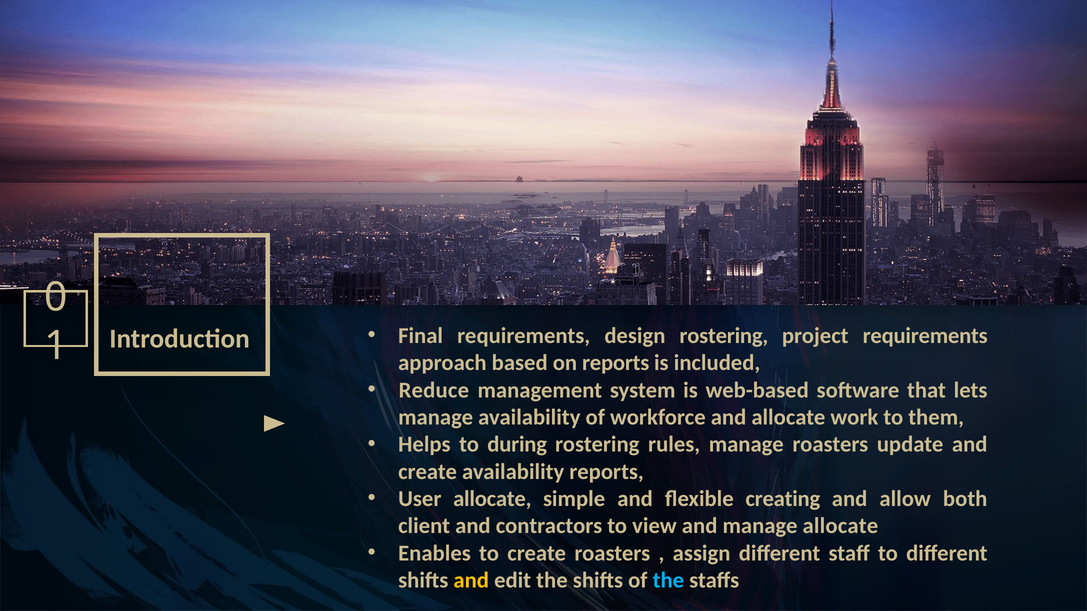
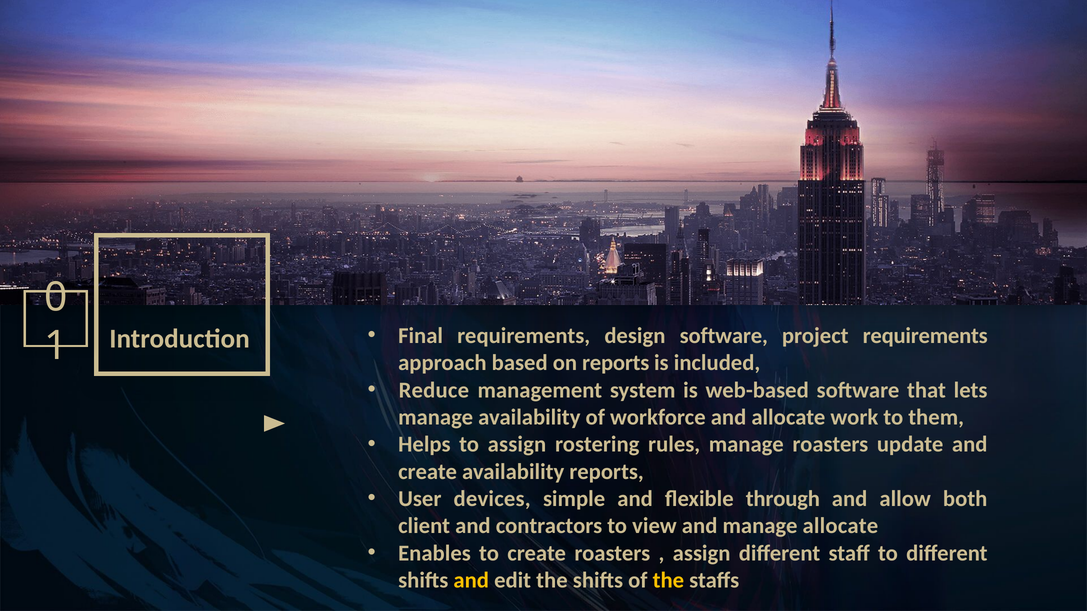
design rostering: rostering -> software
to during: during -> assign
User allocate: allocate -> devices
creating: creating -> through
the at (668, 581) colour: light blue -> yellow
